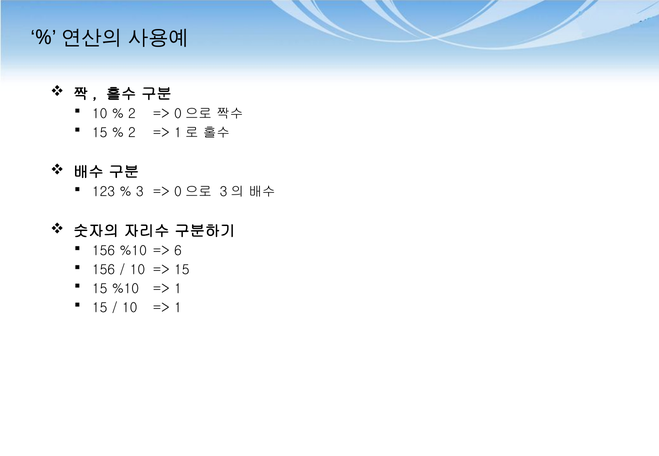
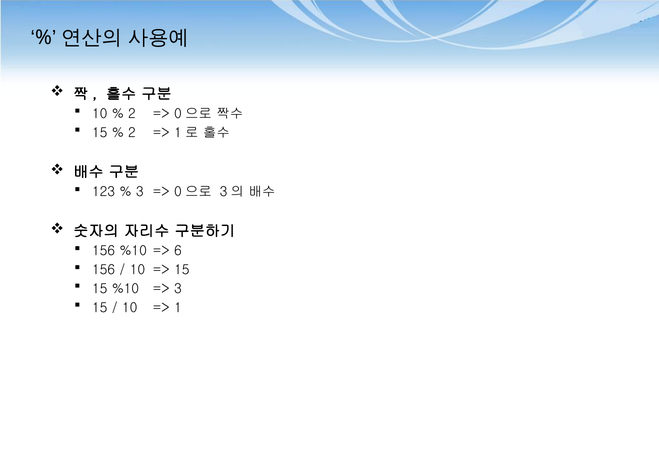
1 at (178, 289): 1 -> 3
